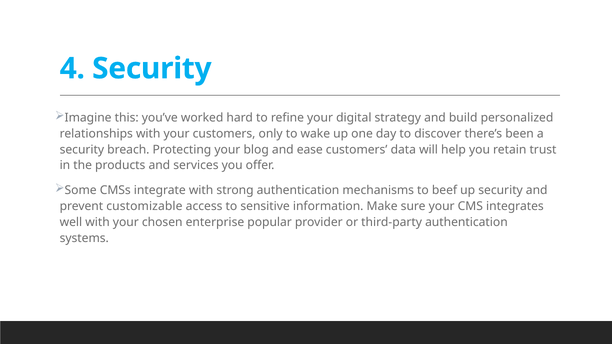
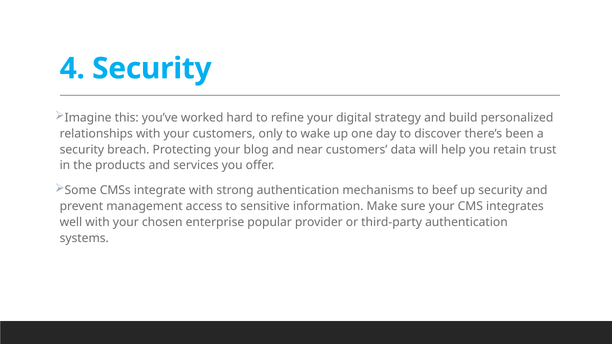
ease: ease -> near
customizable: customizable -> management
